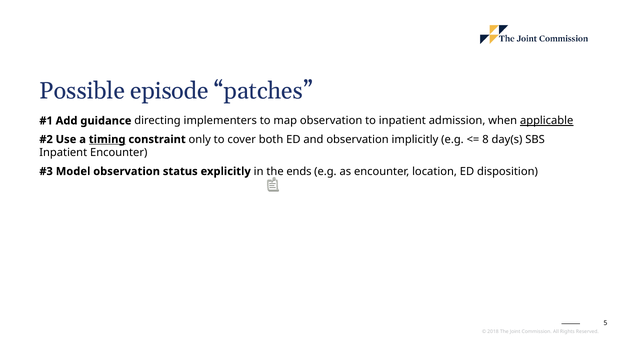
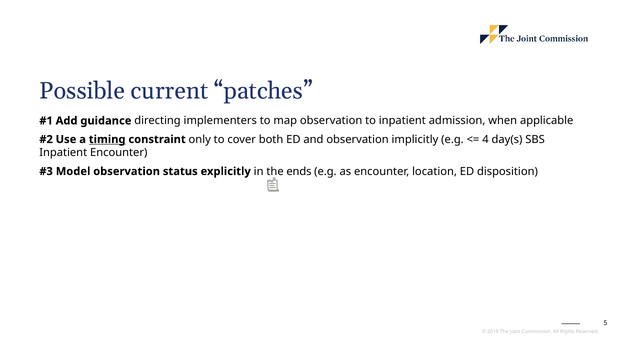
episode: episode -> current
applicable underline: present -> none
8: 8 -> 4
